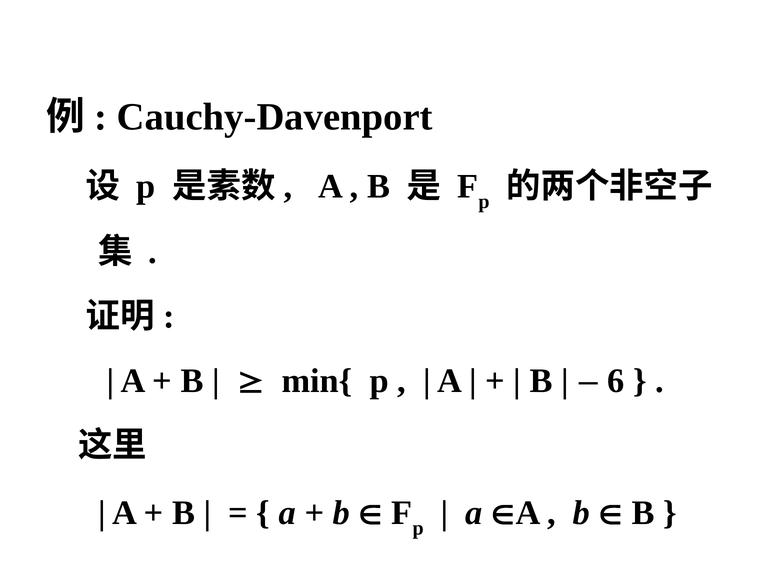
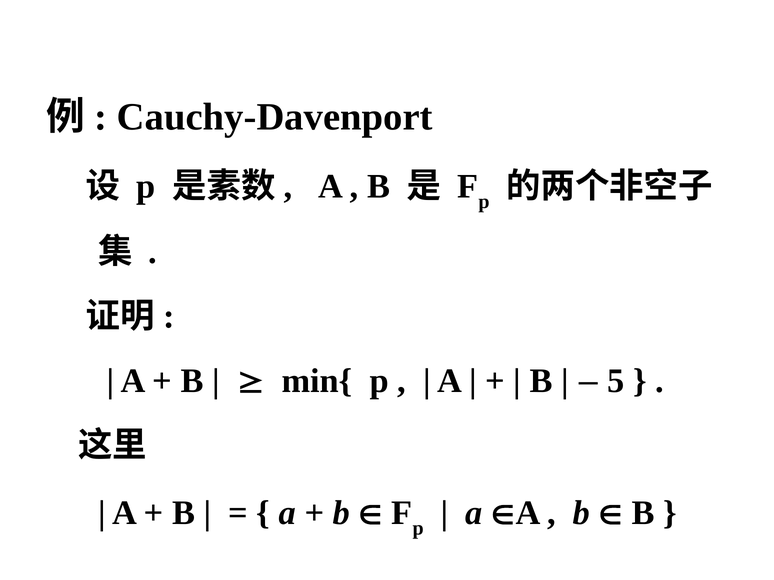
6: 6 -> 5
